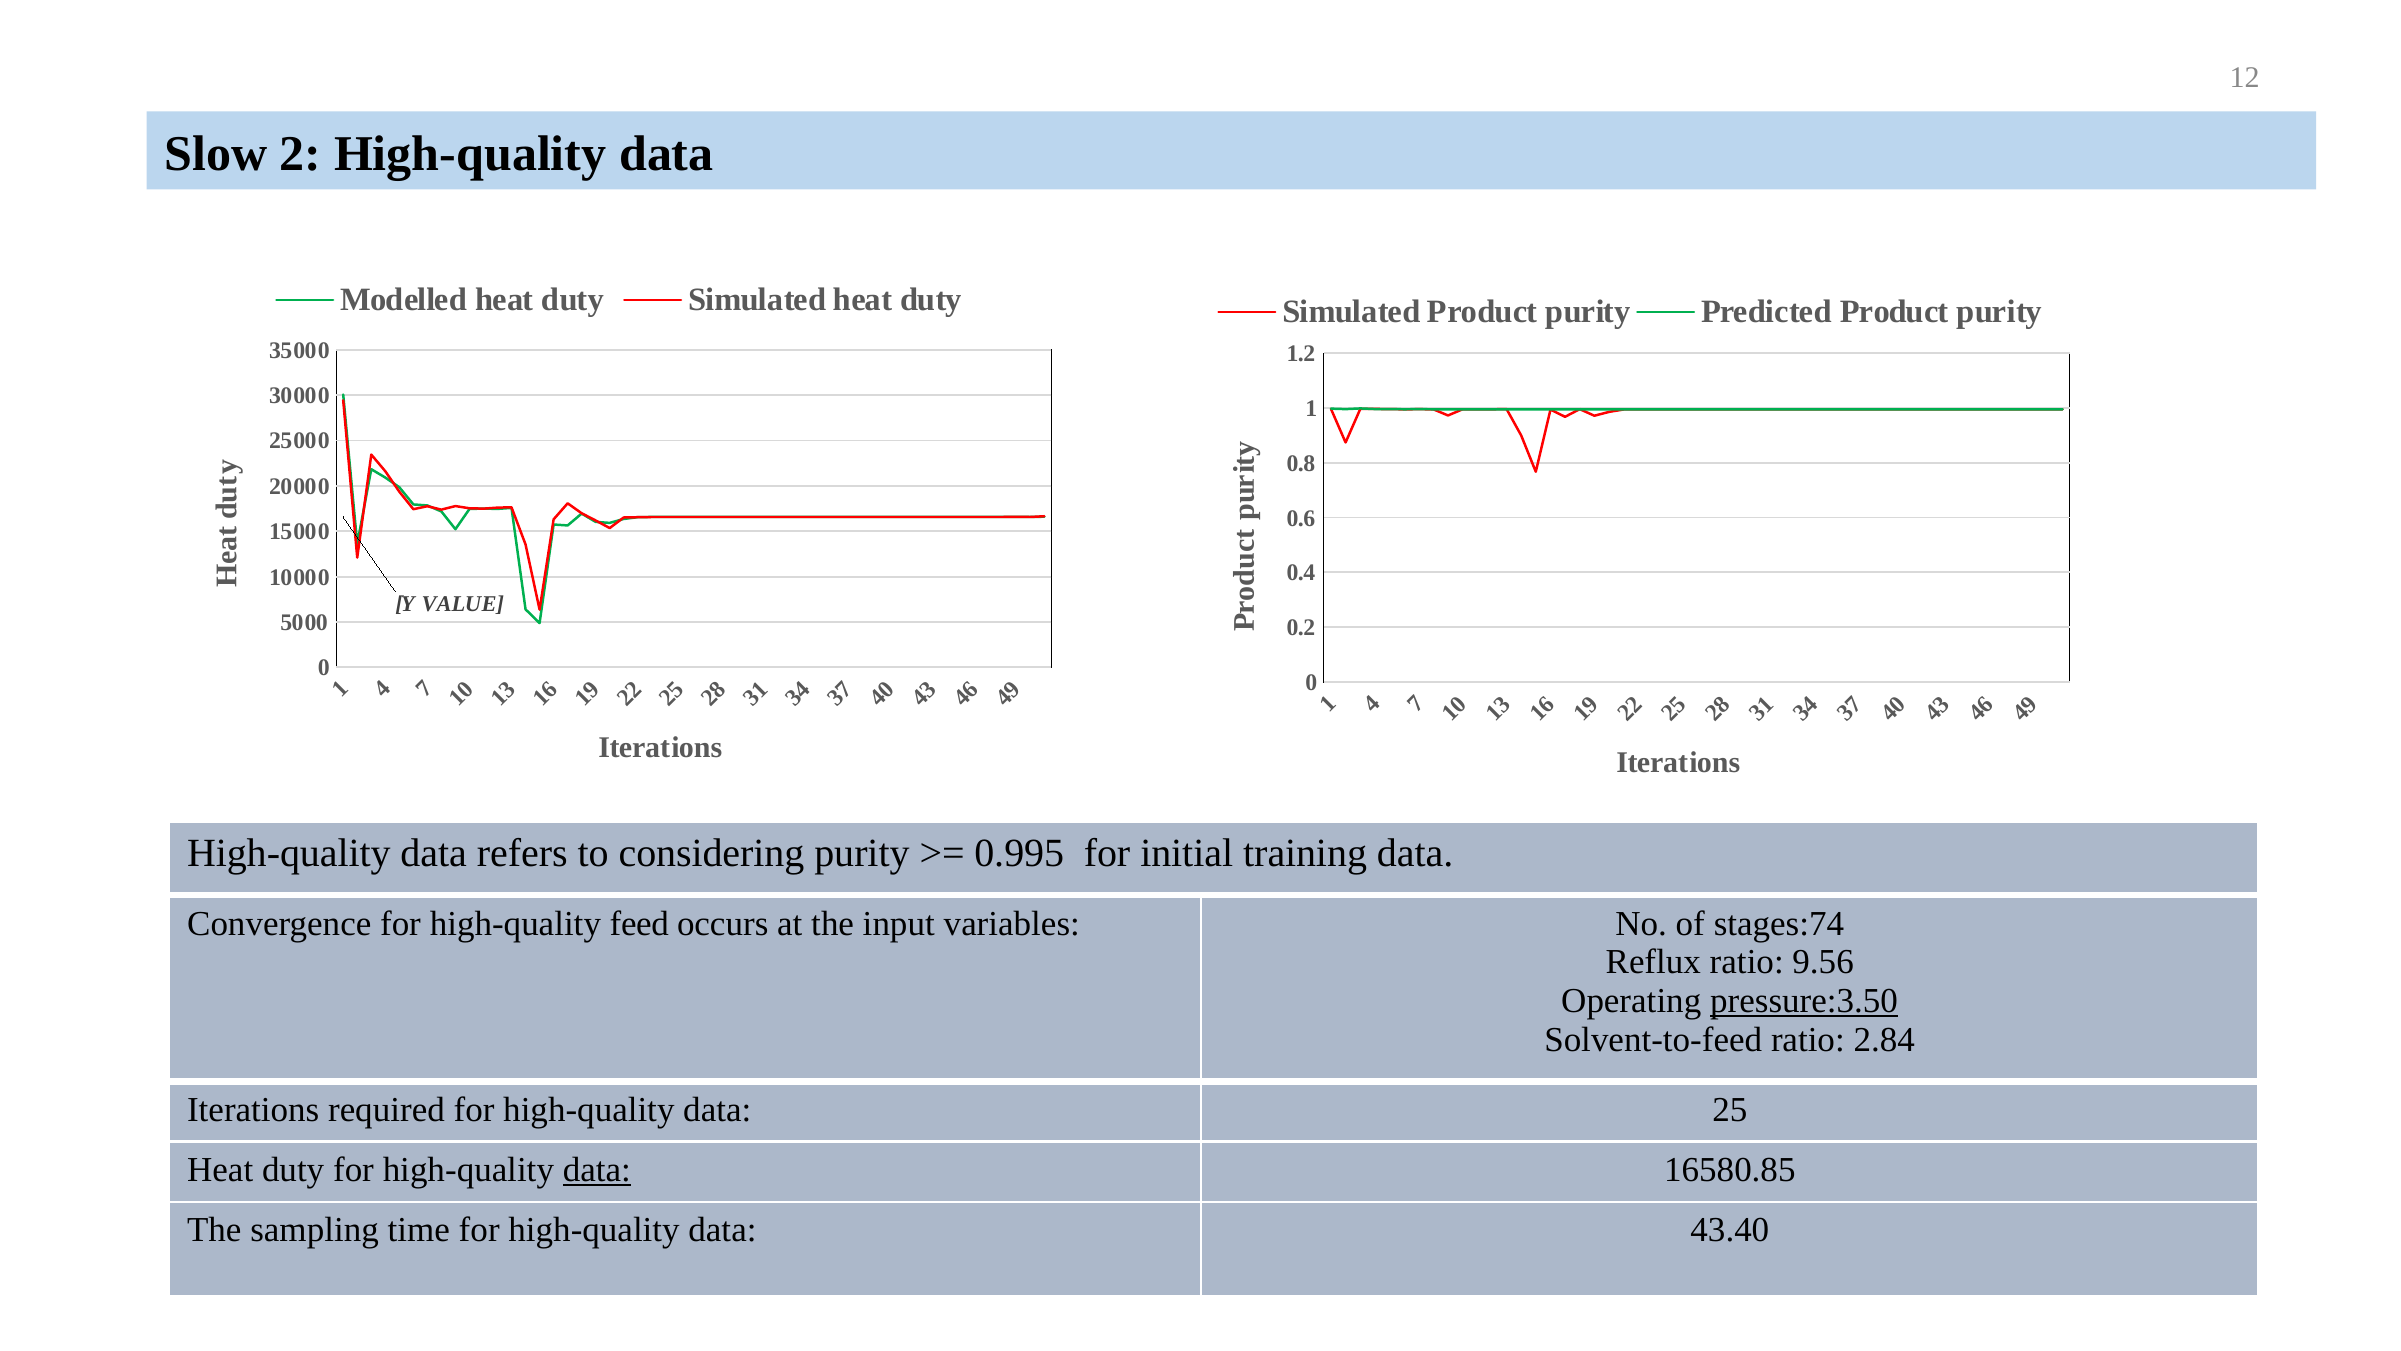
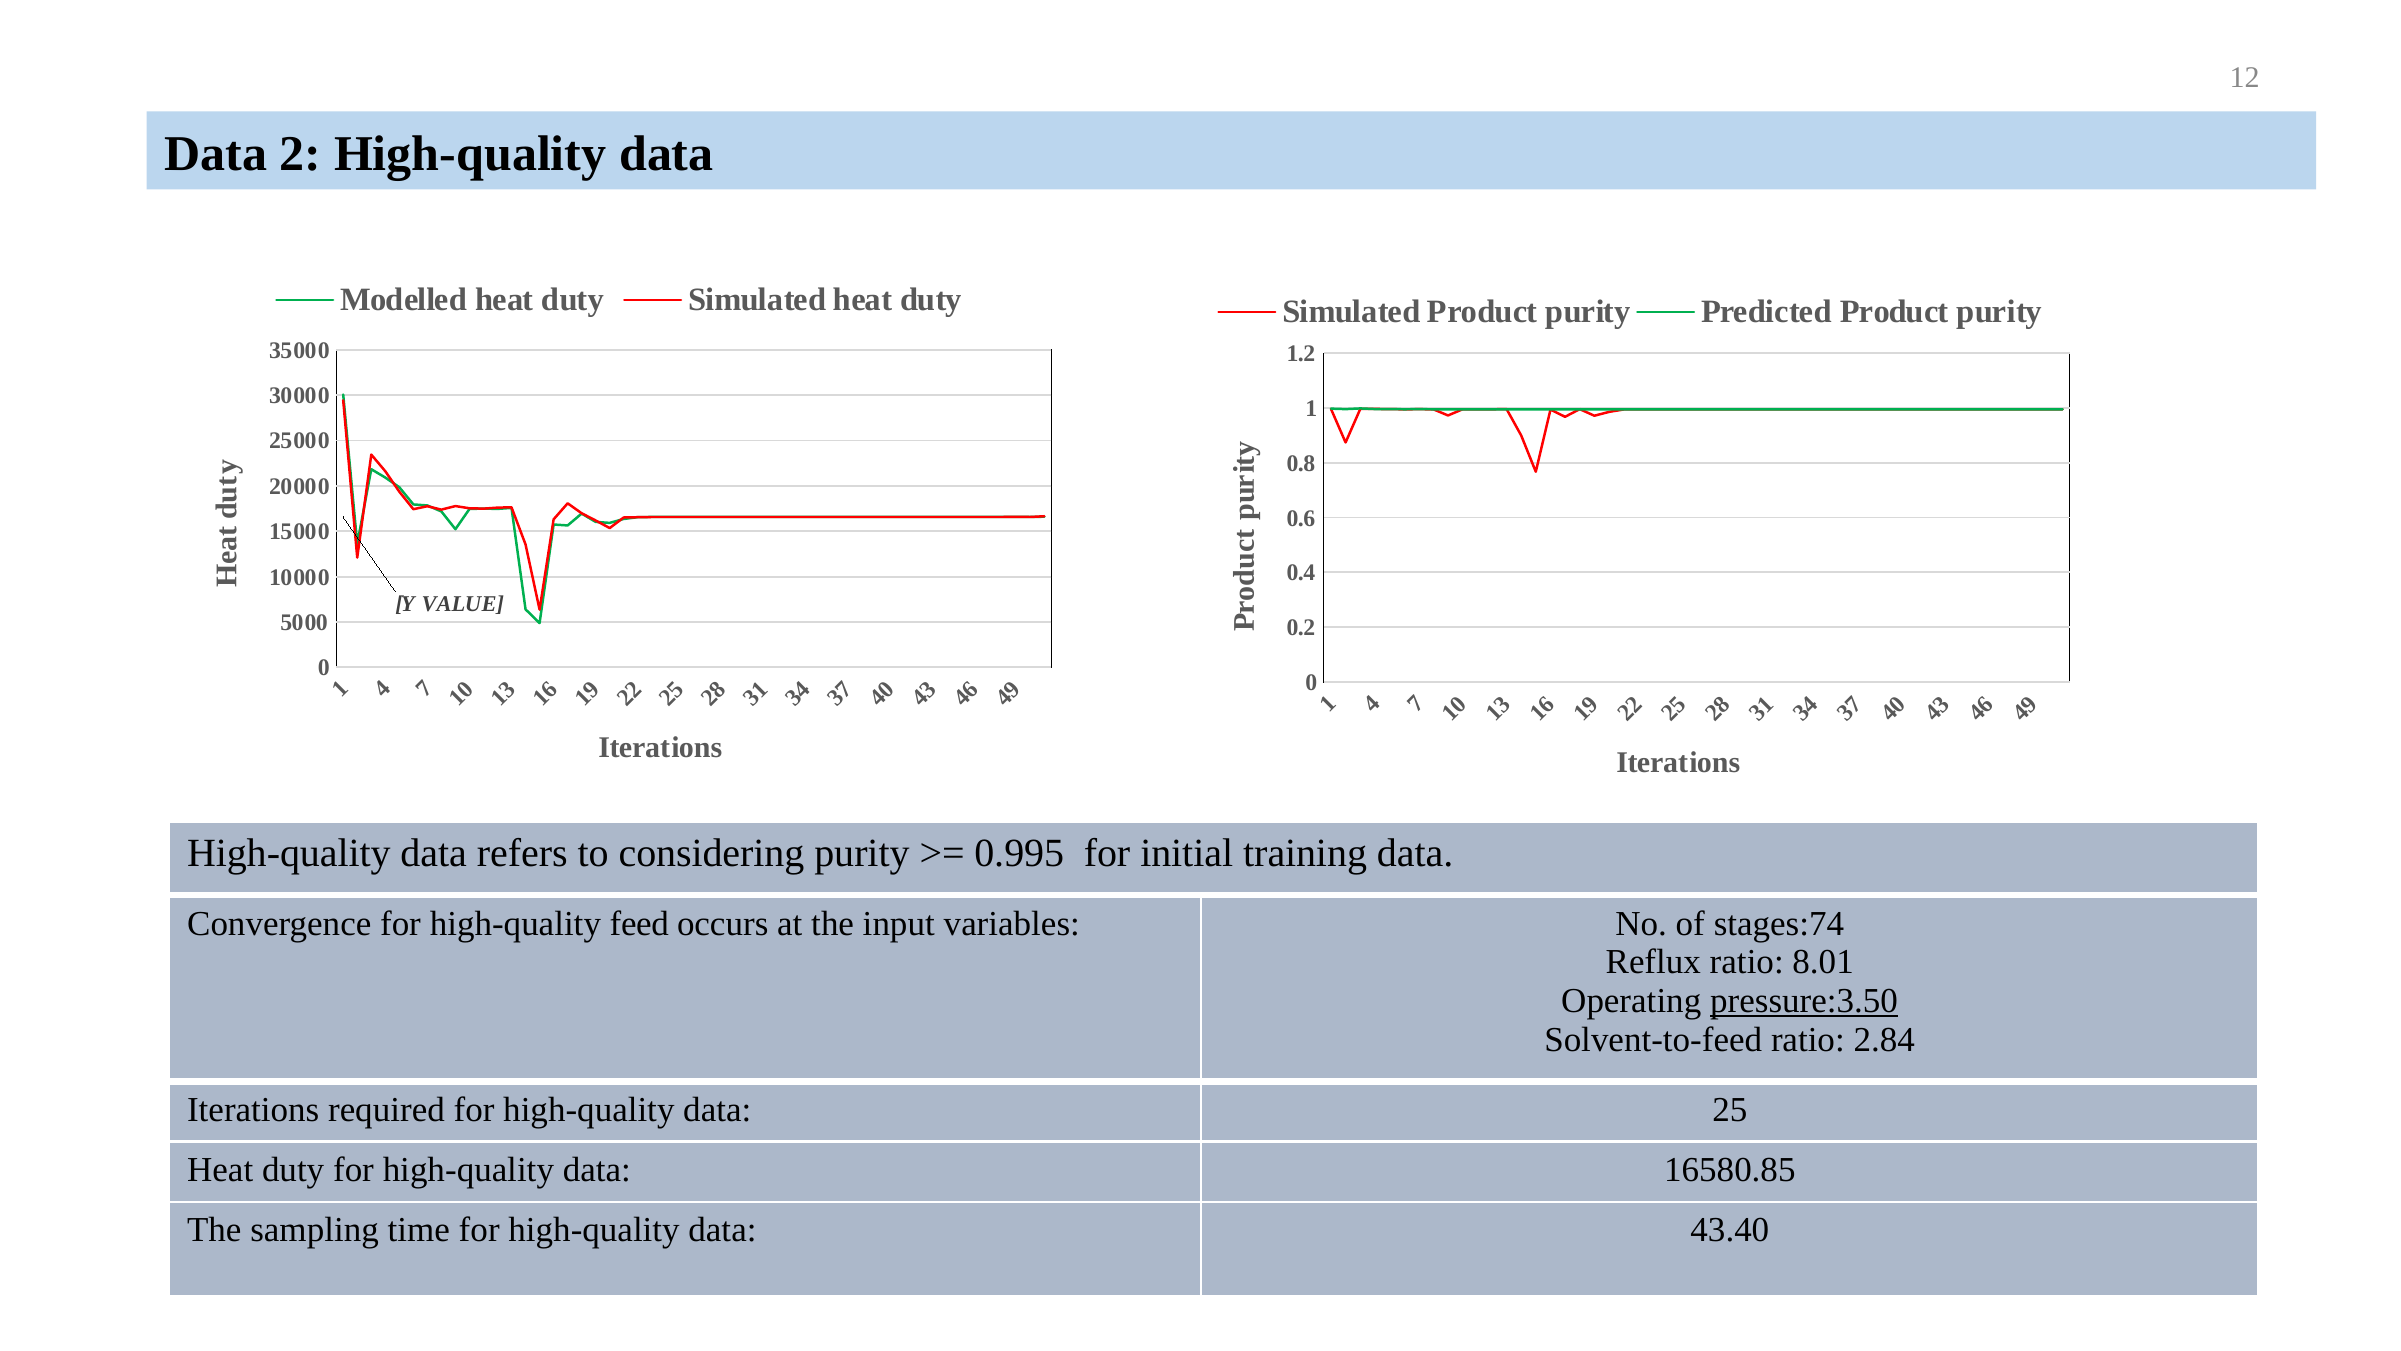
Slow at (216, 154): Slow -> Data
9.56: 9.56 -> 8.01
data at (597, 1170) underline: present -> none
